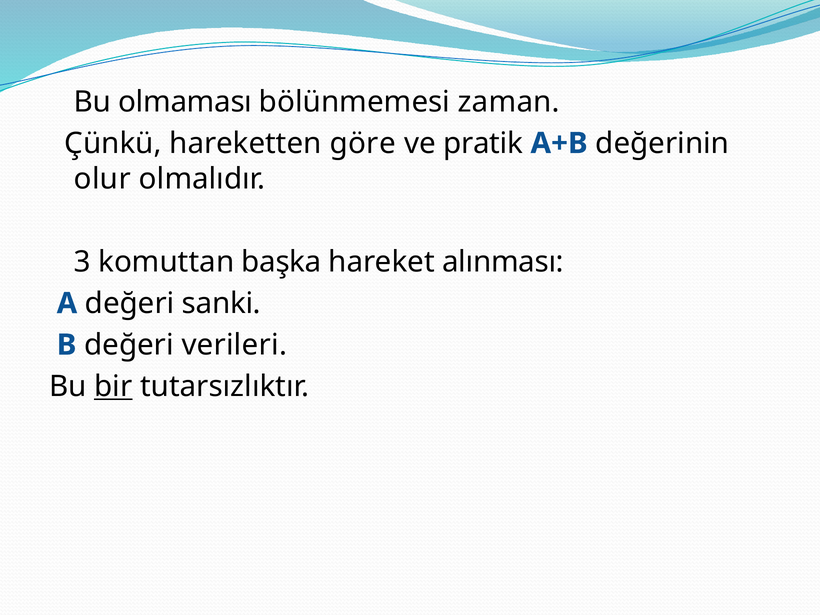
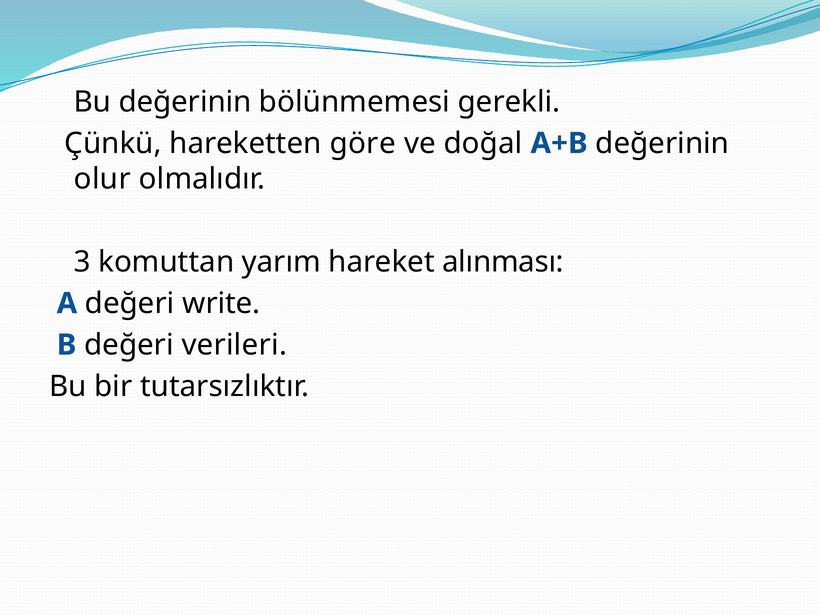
Bu olmaması: olmaması -> değerinin
zaman: zaman -> gerekli
pratik: pratik -> doğal
başka: başka -> yarım
sanki: sanki -> write
bir underline: present -> none
